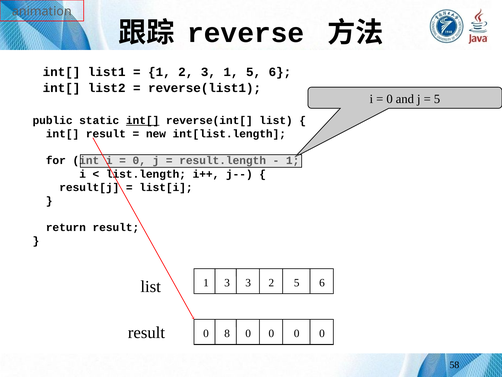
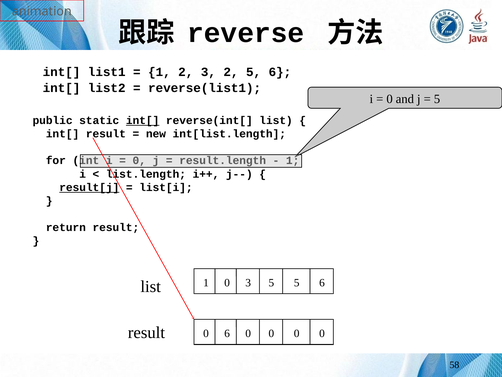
3 1: 1 -> 2
result[j underline: none -> present
1 3: 3 -> 0
3 2: 2 -> 5
0 8: 8 -> 6
